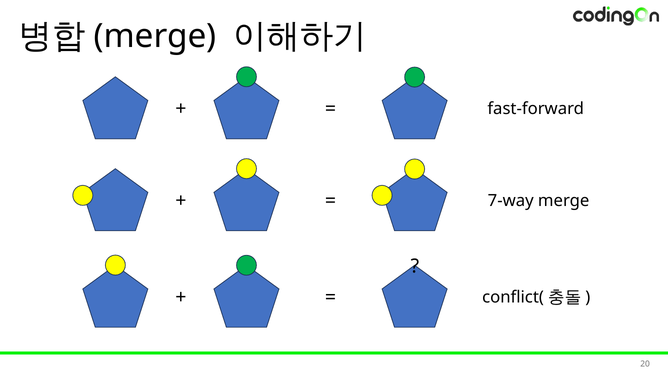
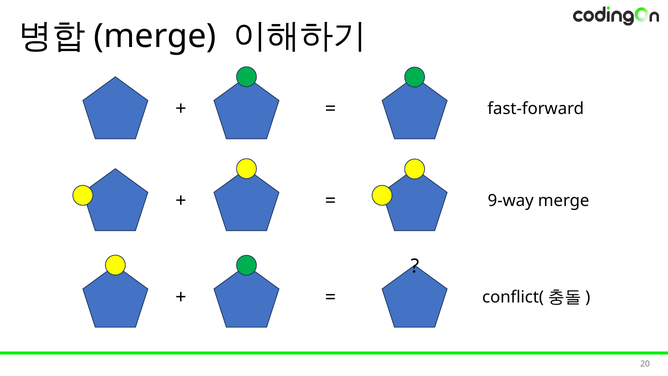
7-way: 7-way -> 9-way
